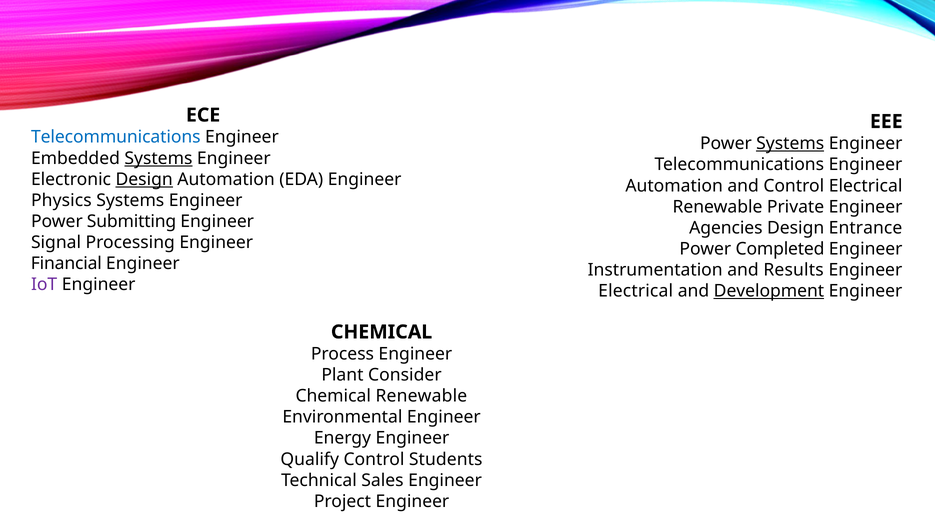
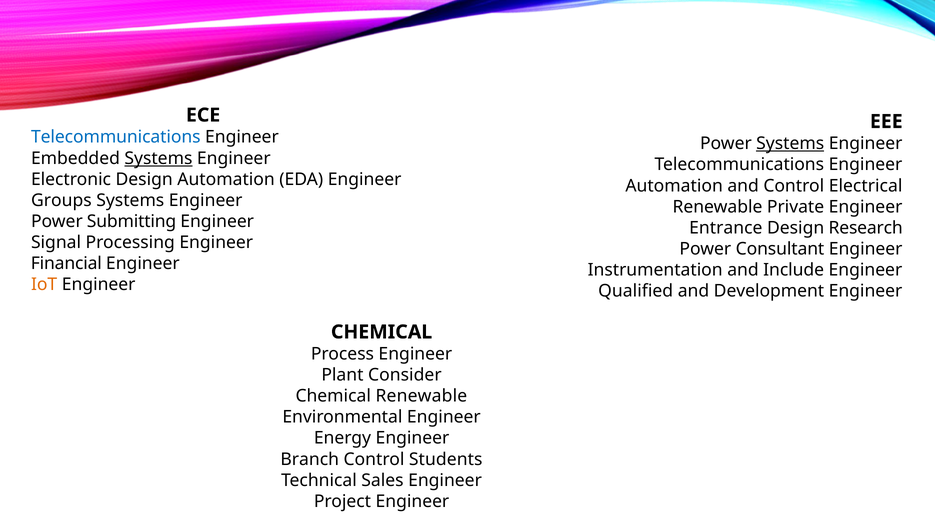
Design at (144, 179) underline: present -> none
Physics: Physics -> Groups
Agencies: Agencies -> Entrance
Entrance: Entrance -> Research
Completed: Completed -> Consultant
Results: Results -> Include
IoT colour: purple -> orange
Electrical at (636, 291): Electrical -> Qualified
Development underline: present -> none
Qualify: Qualify -> Branch
